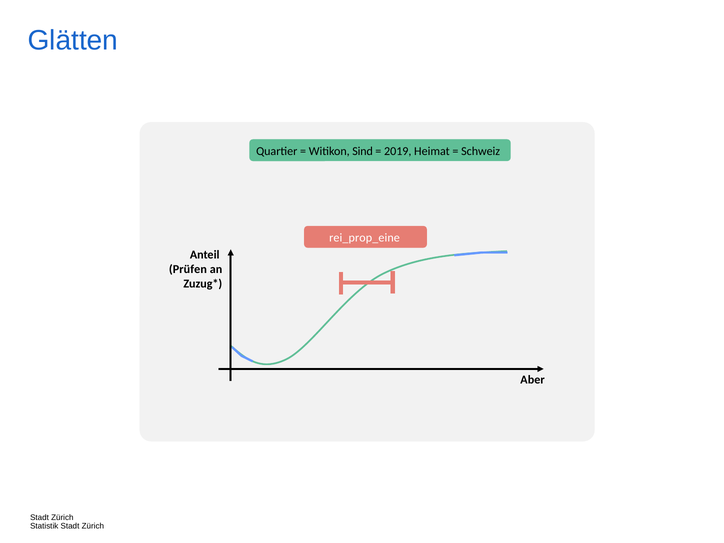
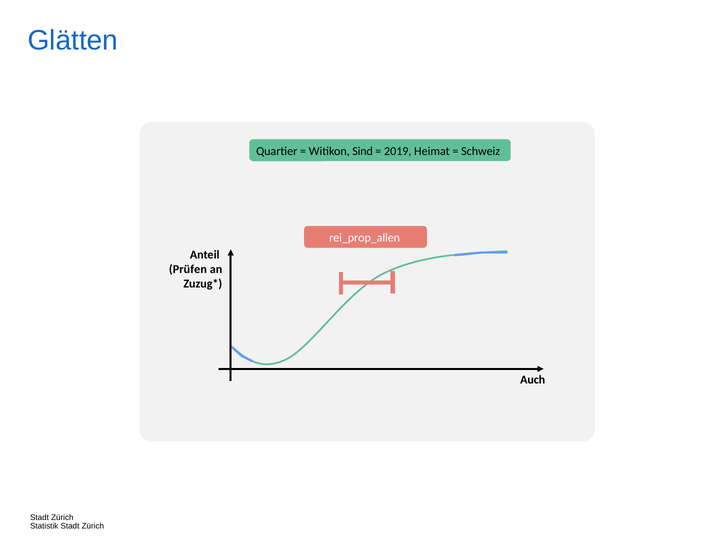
rei_prop_eine: rei_prop_eine -> rei_prop_allen
Aber: Aber -> Auch
